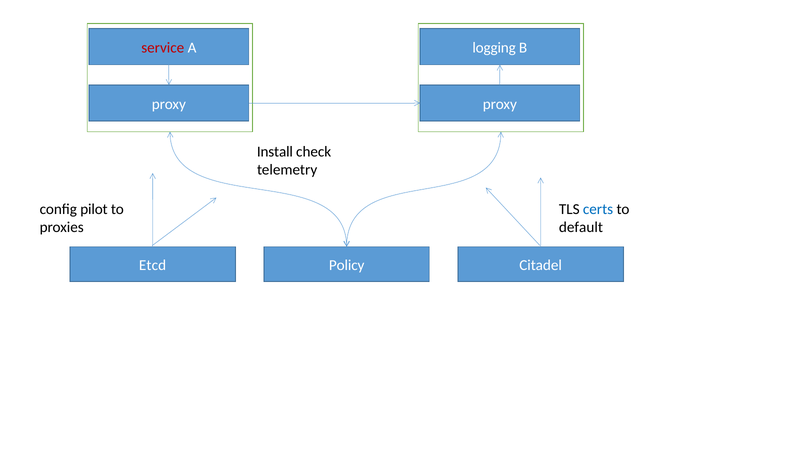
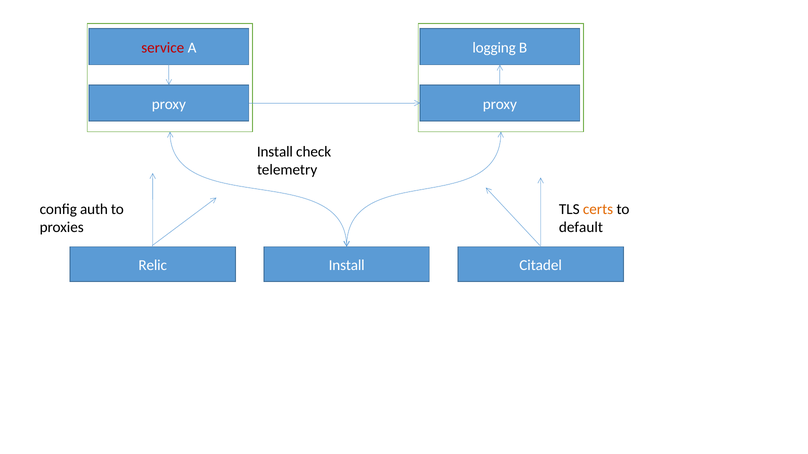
pilot: pilot -> auth
certs colour: blue -> orange
Etcd: Etcd -> Relic
Policy at (347, 265): Policy -> Install
